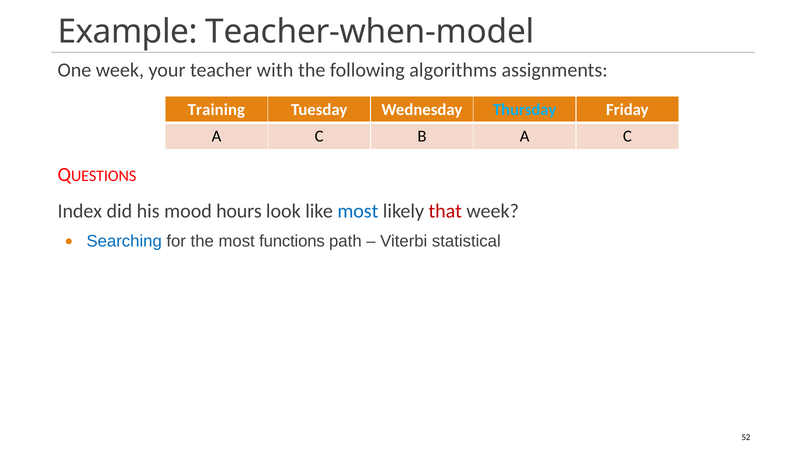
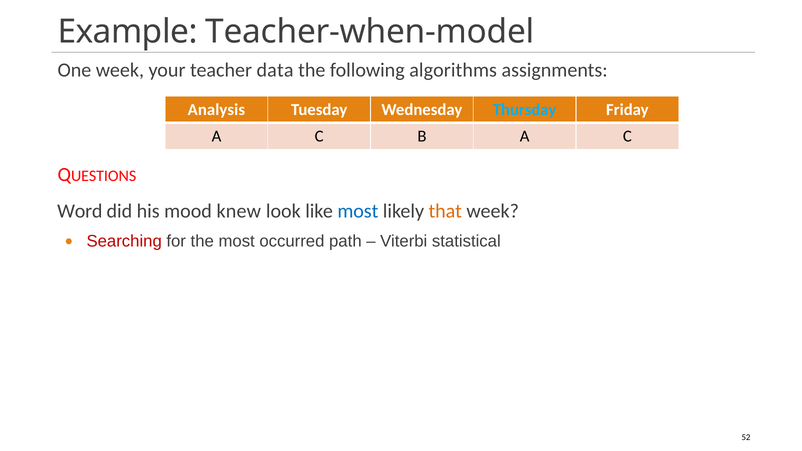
with: with -> data
Training: Training -> Analysis
Index: Index -> Word
hours: hours -> knew
that colour: red -> orange
Searching colour: blue -> red
functions: functions -> occurred
